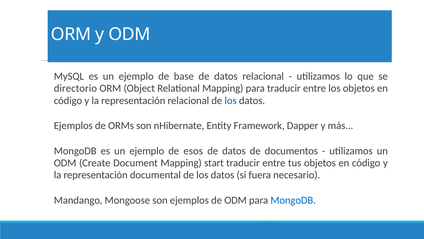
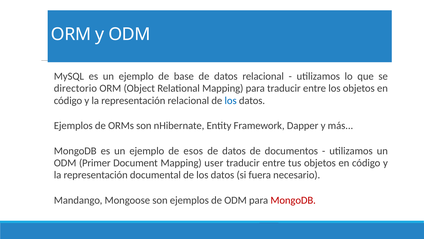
Create: Create -> Primer
start: start -> user
MongoDB at (293, 200) colour: blue -> red
